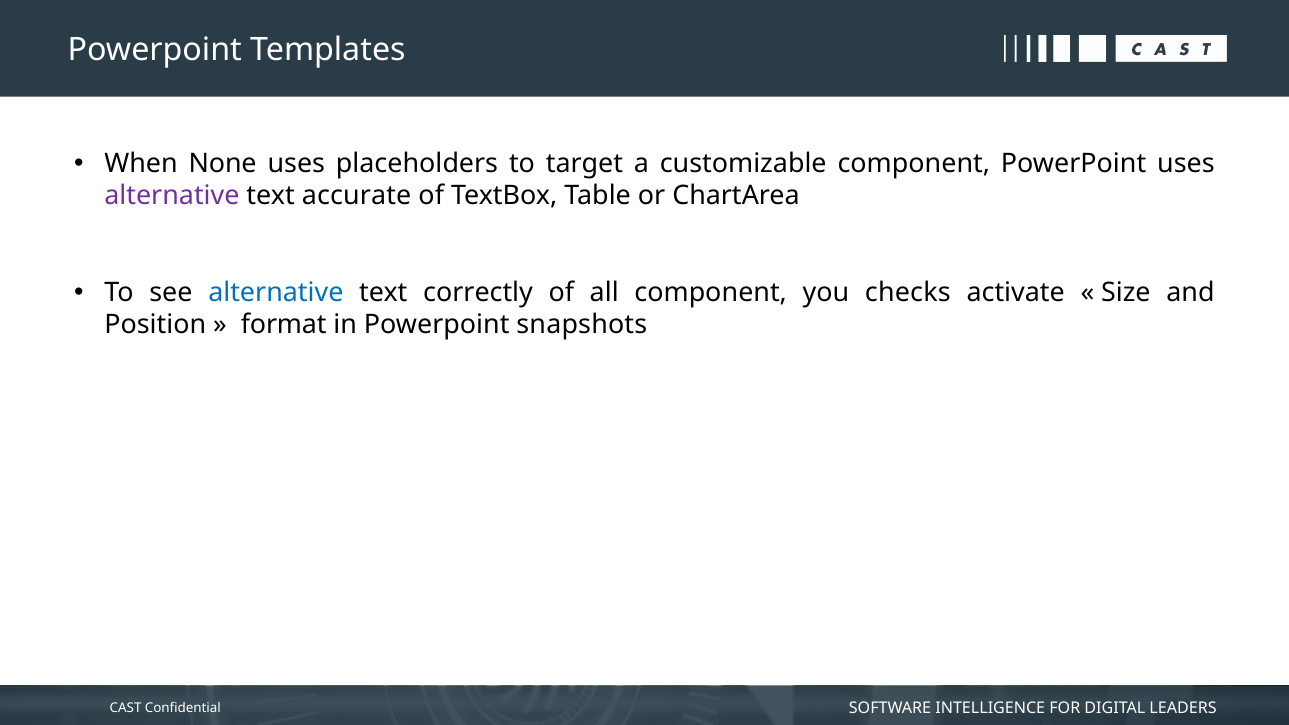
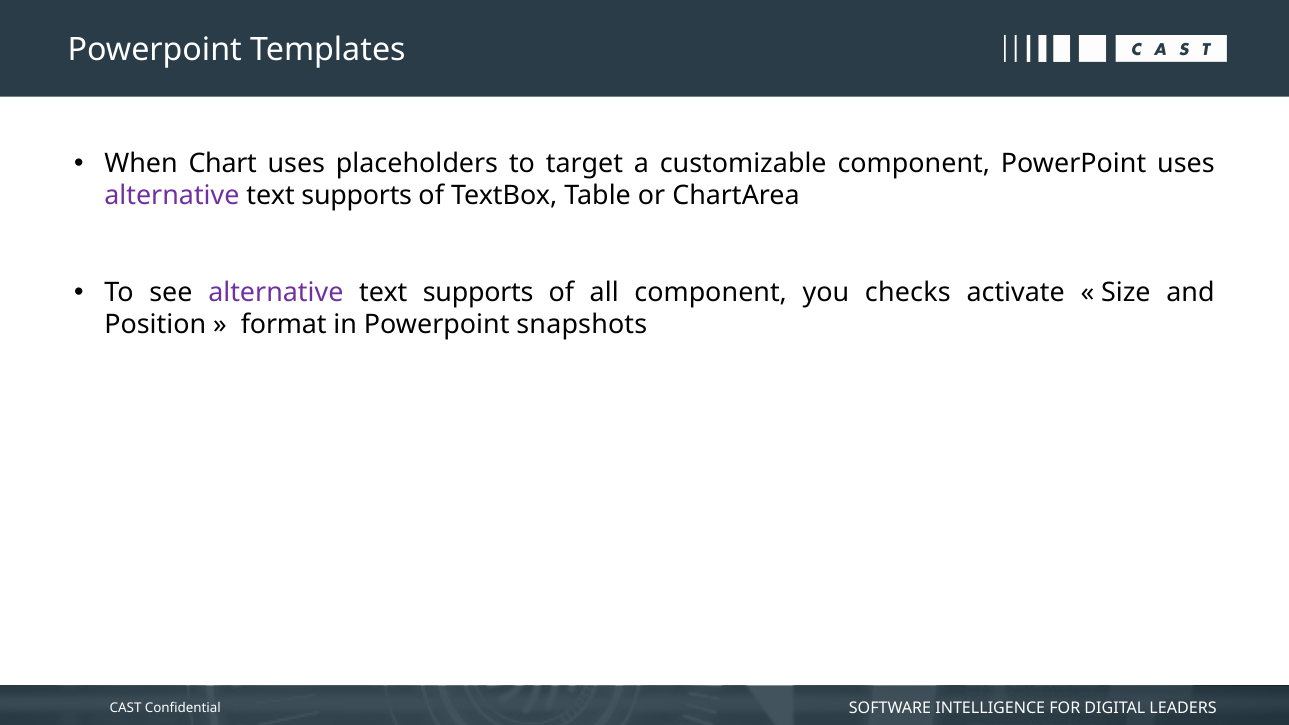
None: None -> Chart
accurate at (357, 196): accurate -> supports
alternative at (276, 293) colour: blue -> purple
correctly at (478, 293): correctly -> supports
